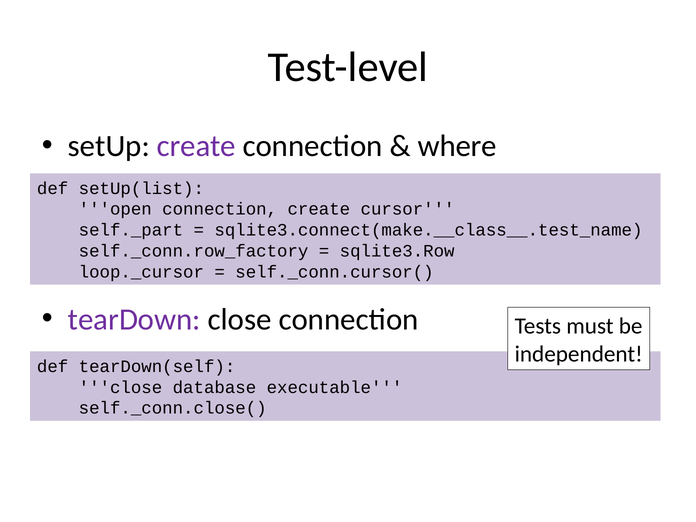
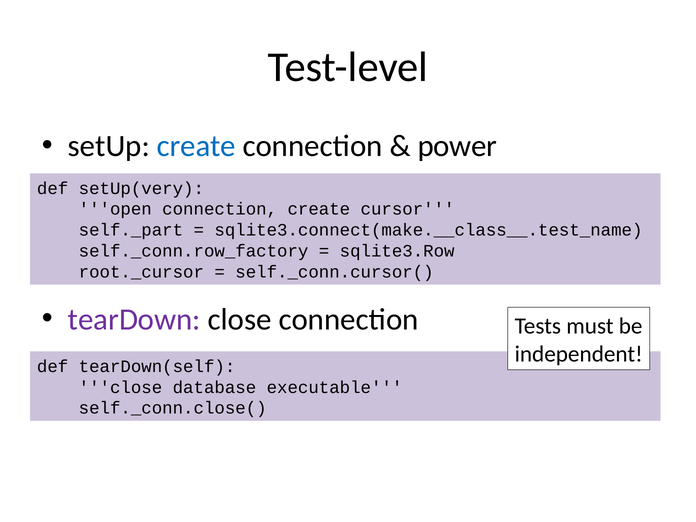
create at (196, 146) colour: purple -> blue
where: where -> power
setUp(list: setUp(list -> setUp(very
loop._cursor: loop._cursor -> root._cursor
